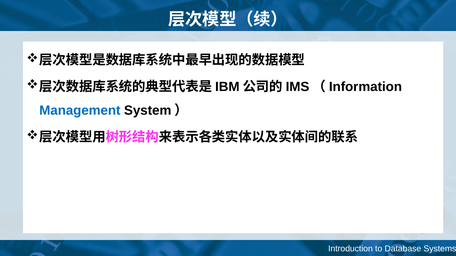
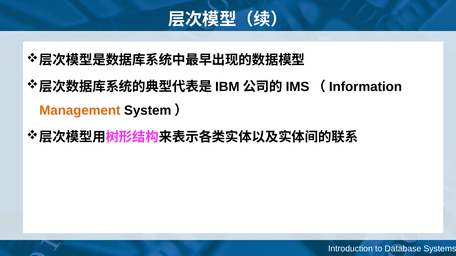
Management colour: blue -> orange
